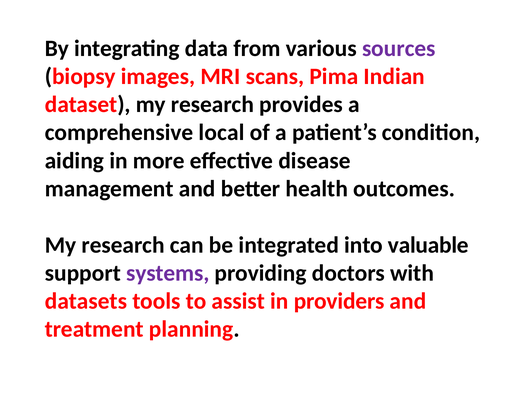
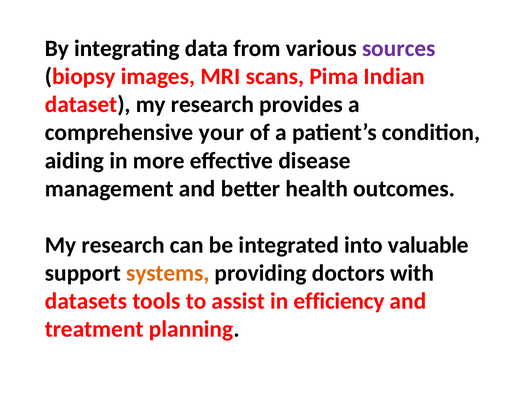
local: local -> your
systems colour: purple -> orange
providers: providers -> efficiency
